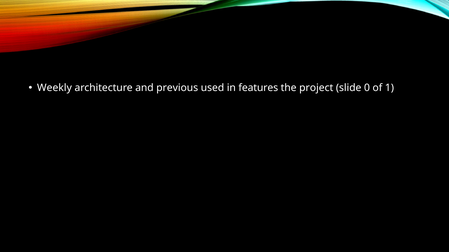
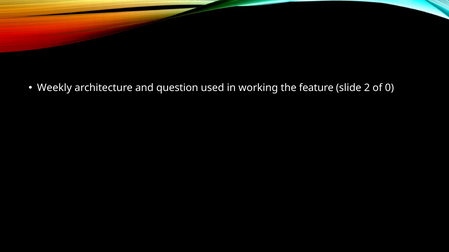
previous: previous -> question
features: features -> working
project: project -> feature
0: 0 -> 2
1: 1 -> 0
